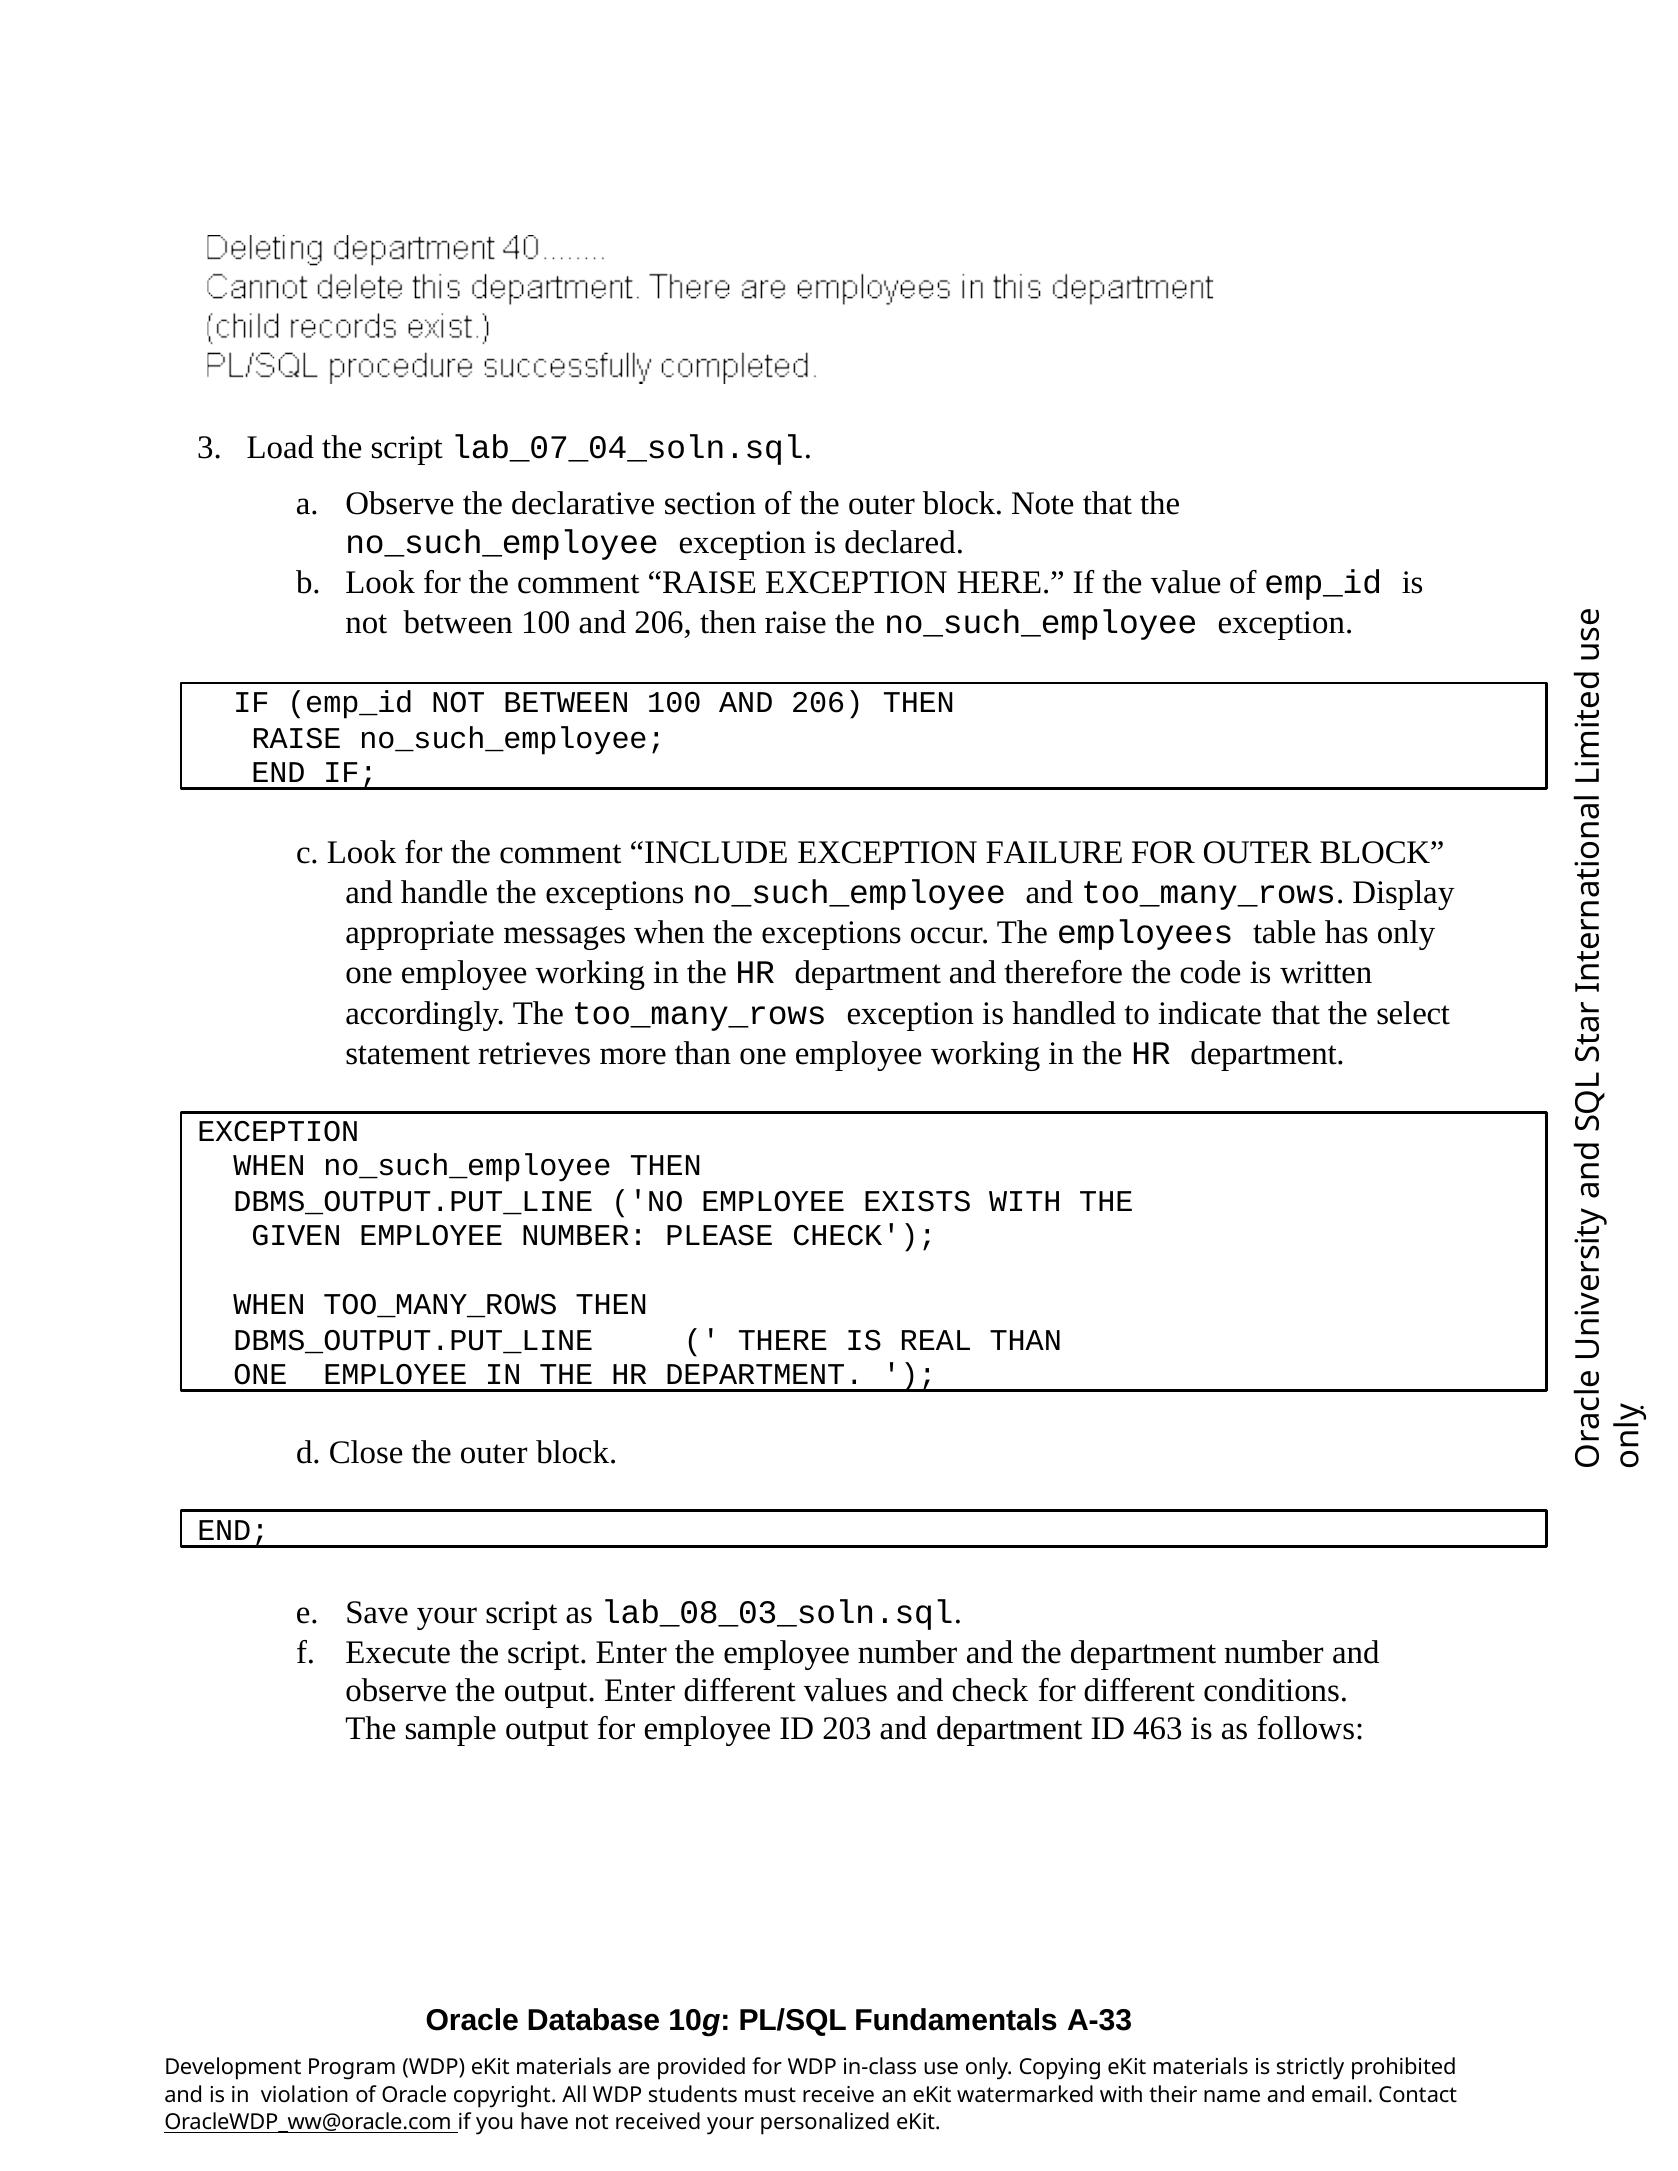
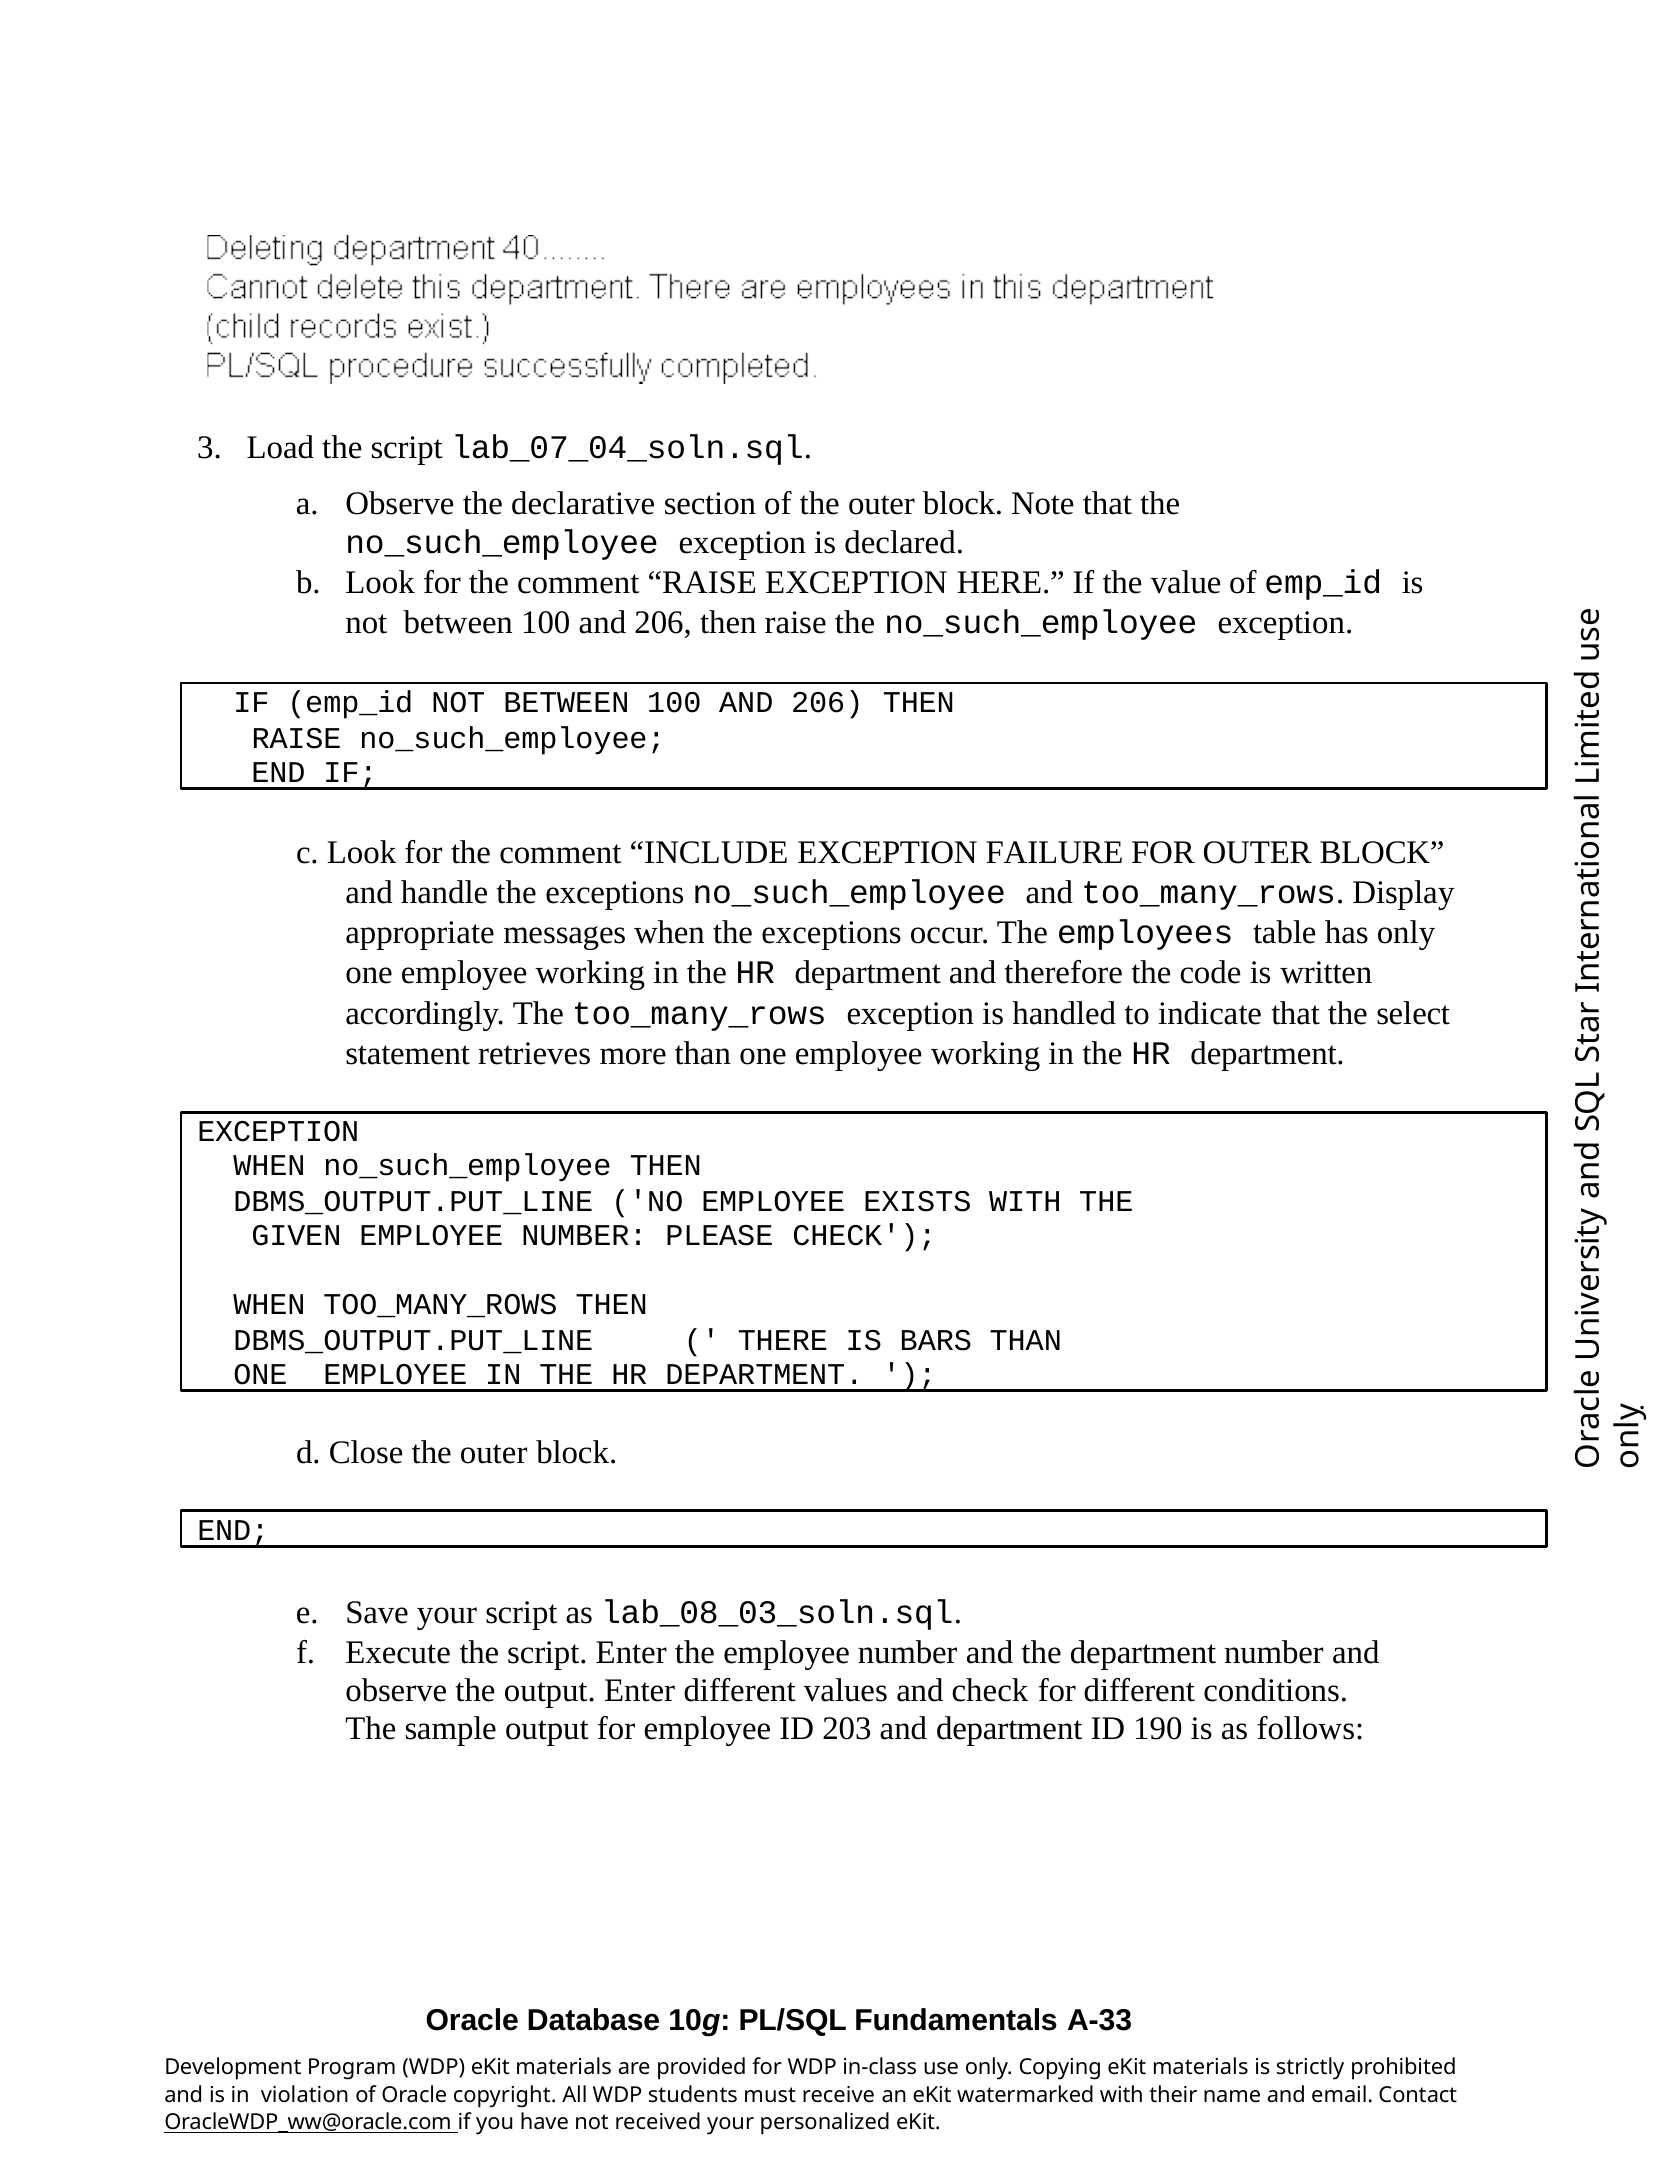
REAL: REAL -> BARS
463: 463 -> 190
